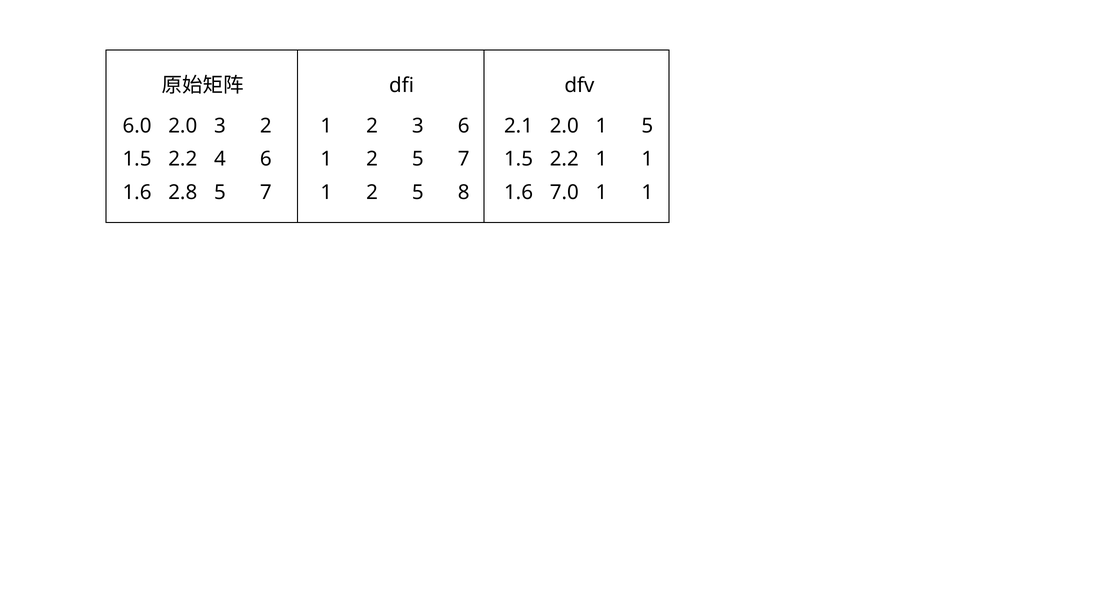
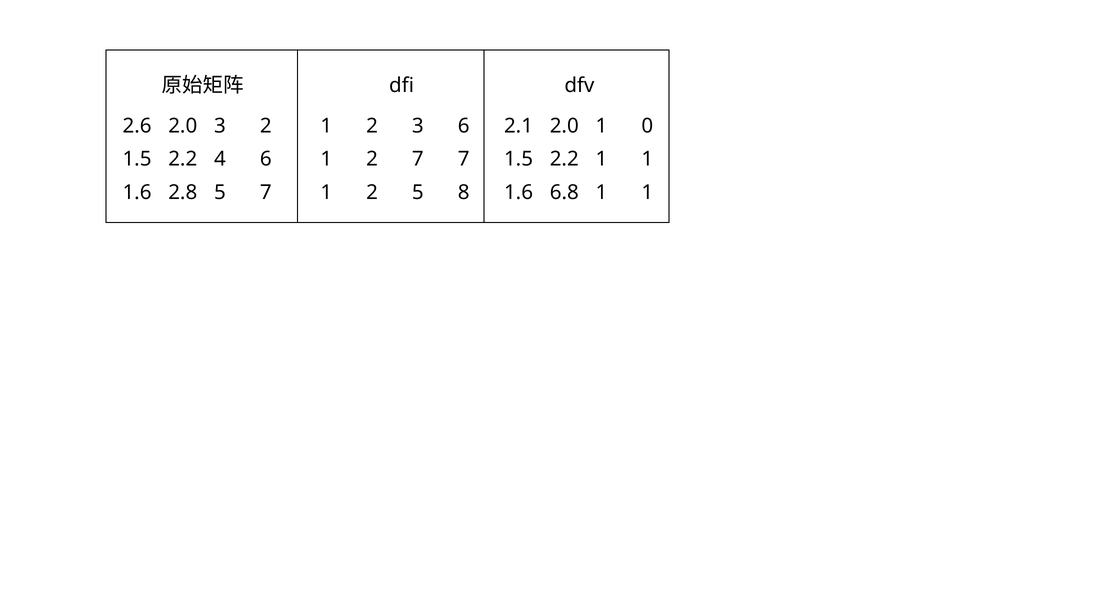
6.0: 6.0 -> 2.6
1 5: 5 -> 0
5 at (418, 159): 5 -> 7
7.0: 7.0 -> 6.8
